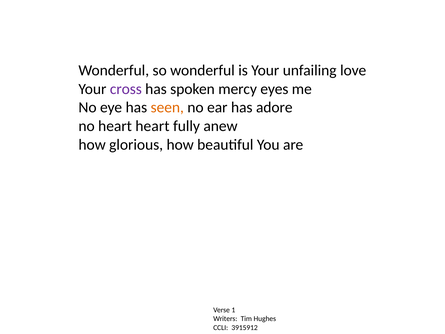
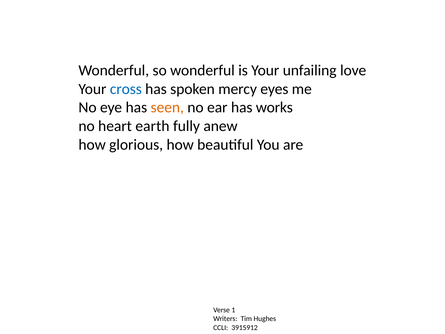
cross colour: purple -> blue
adore: adore -> works
heart heart: heart -> earth
